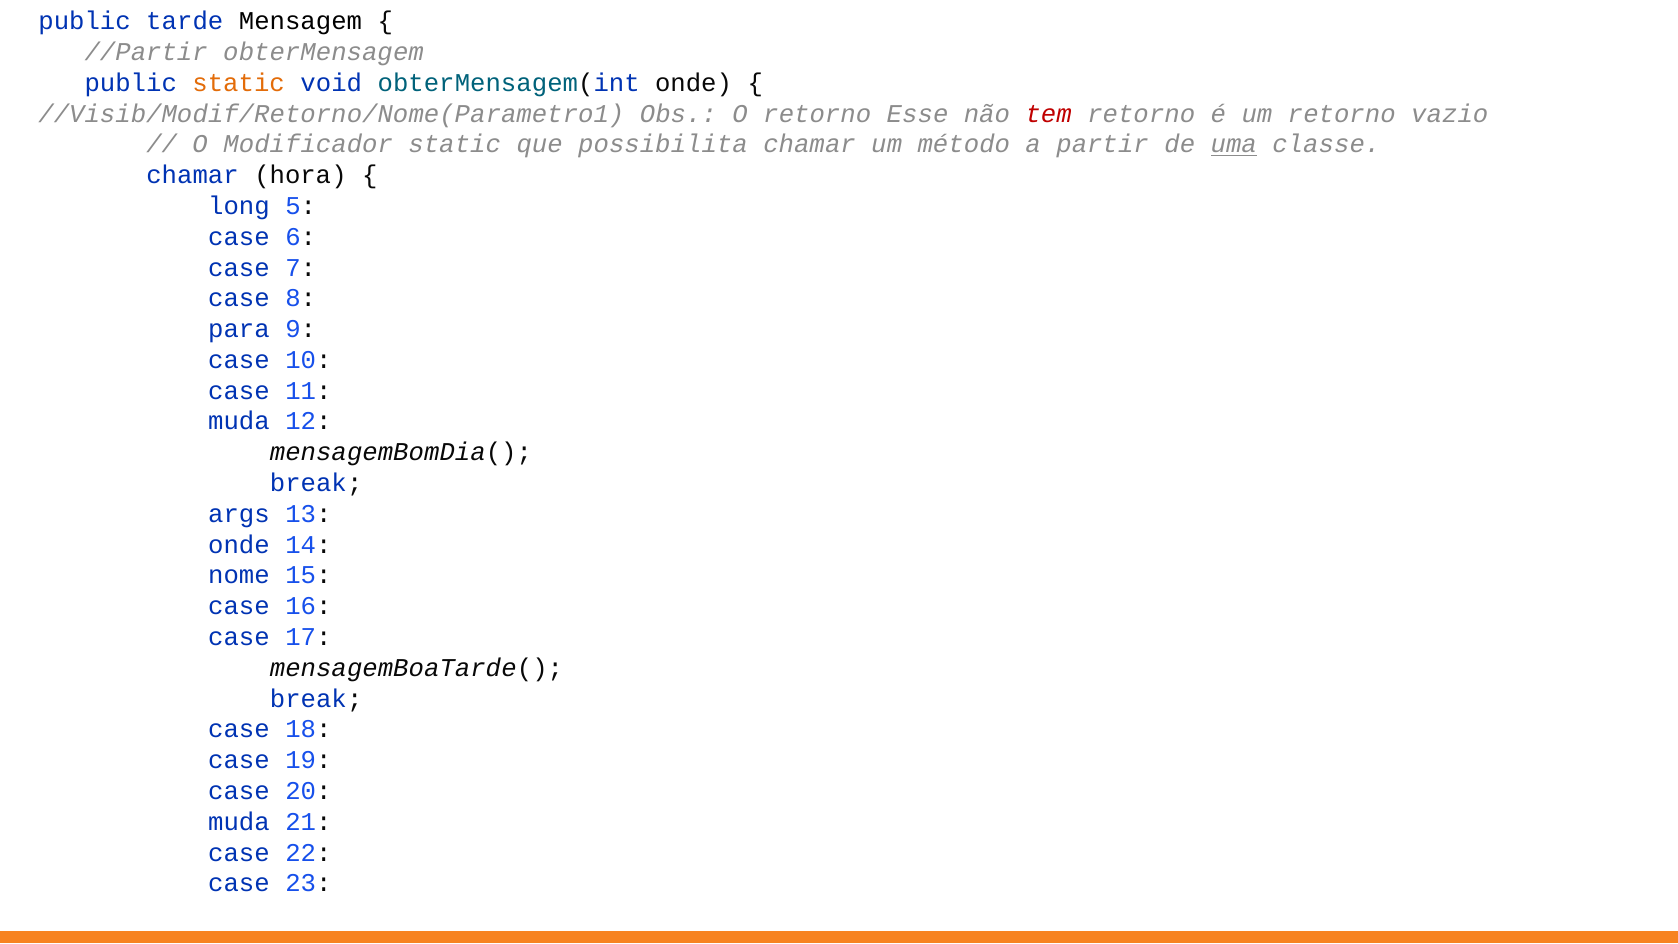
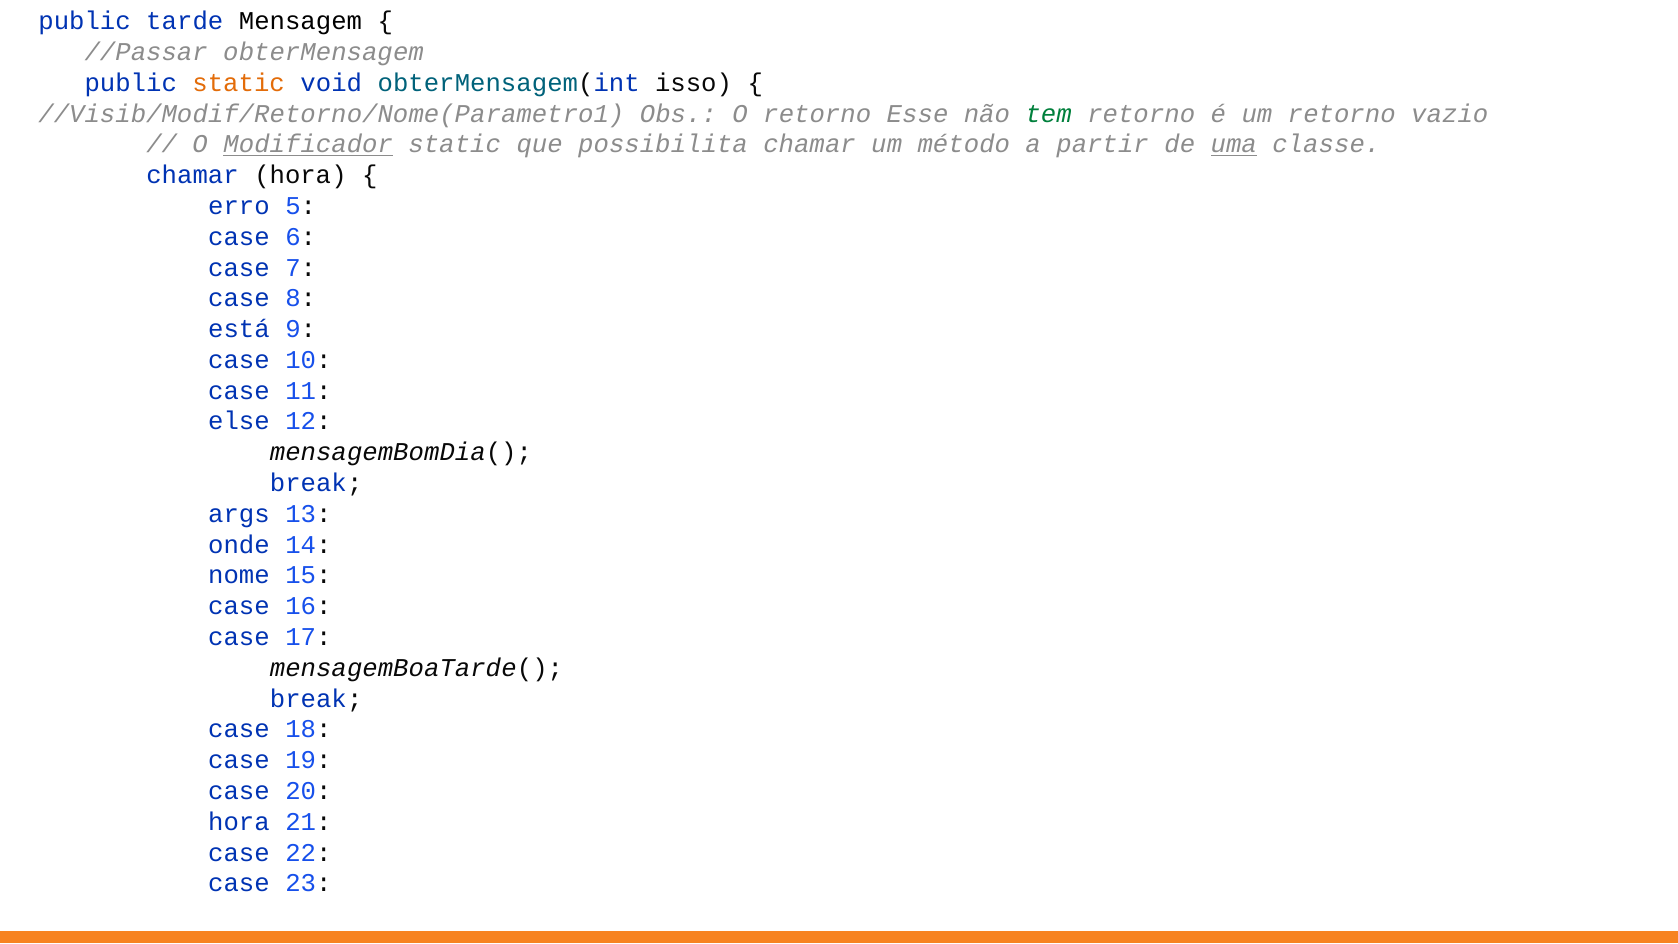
//Partir: //Partir -> //Passar
obterMensagem(int onde: onde -> isso
tem colour: red -> green
Modificador underline: none -> present
long: long -> erro
para: para -> está
muda at (239, 421): muda -> else
muda at (239, 822): muda -> hora
